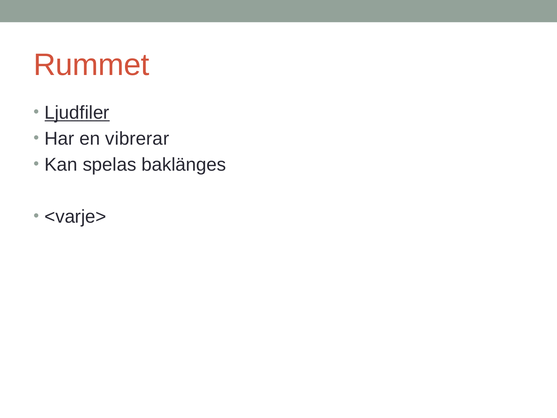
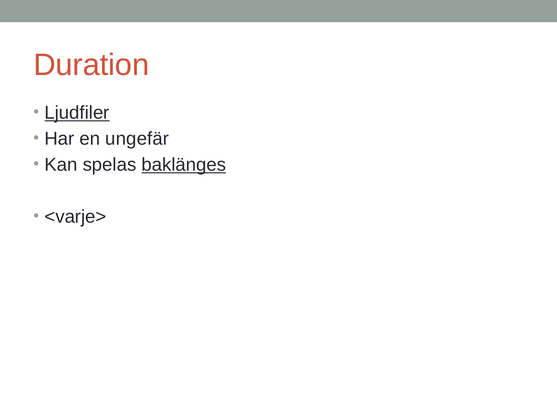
Rummet: Rummet -> Duration
vibrerar: vibrerar -> ungefär
baklänges underline: none -> present
